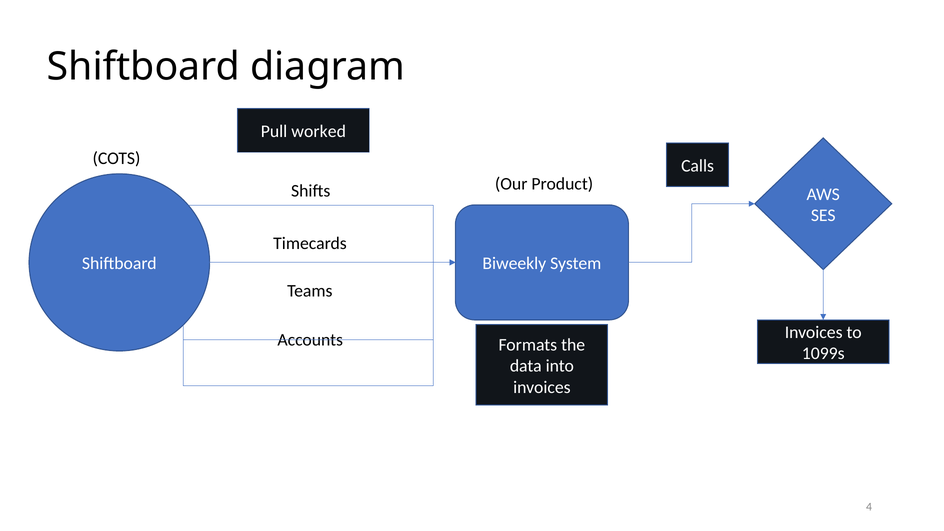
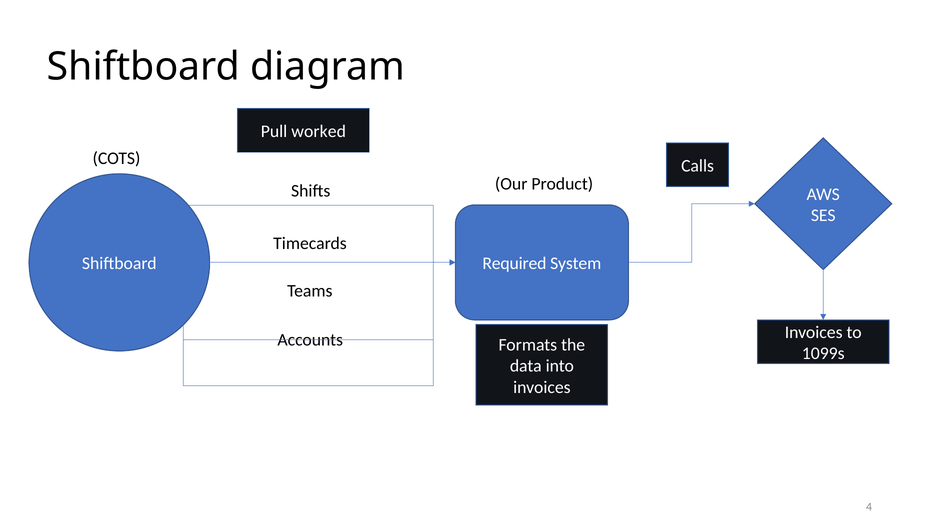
Biweekly: Biweekly -> Required
